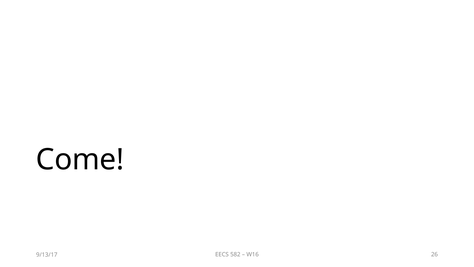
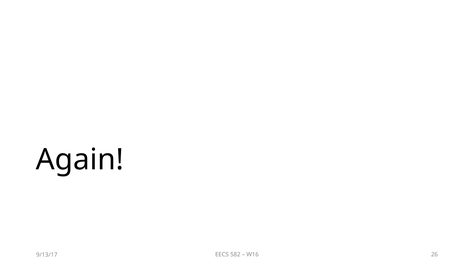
Come: Come -> Again
